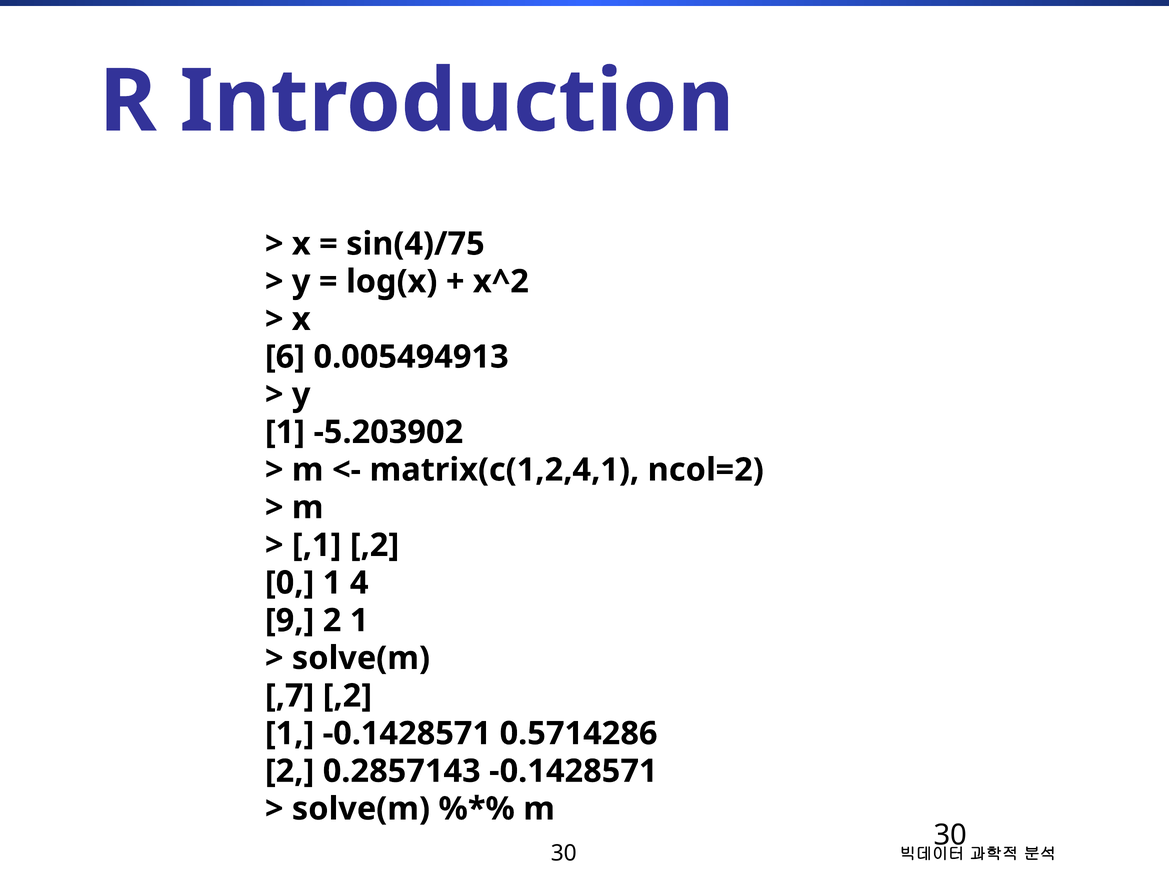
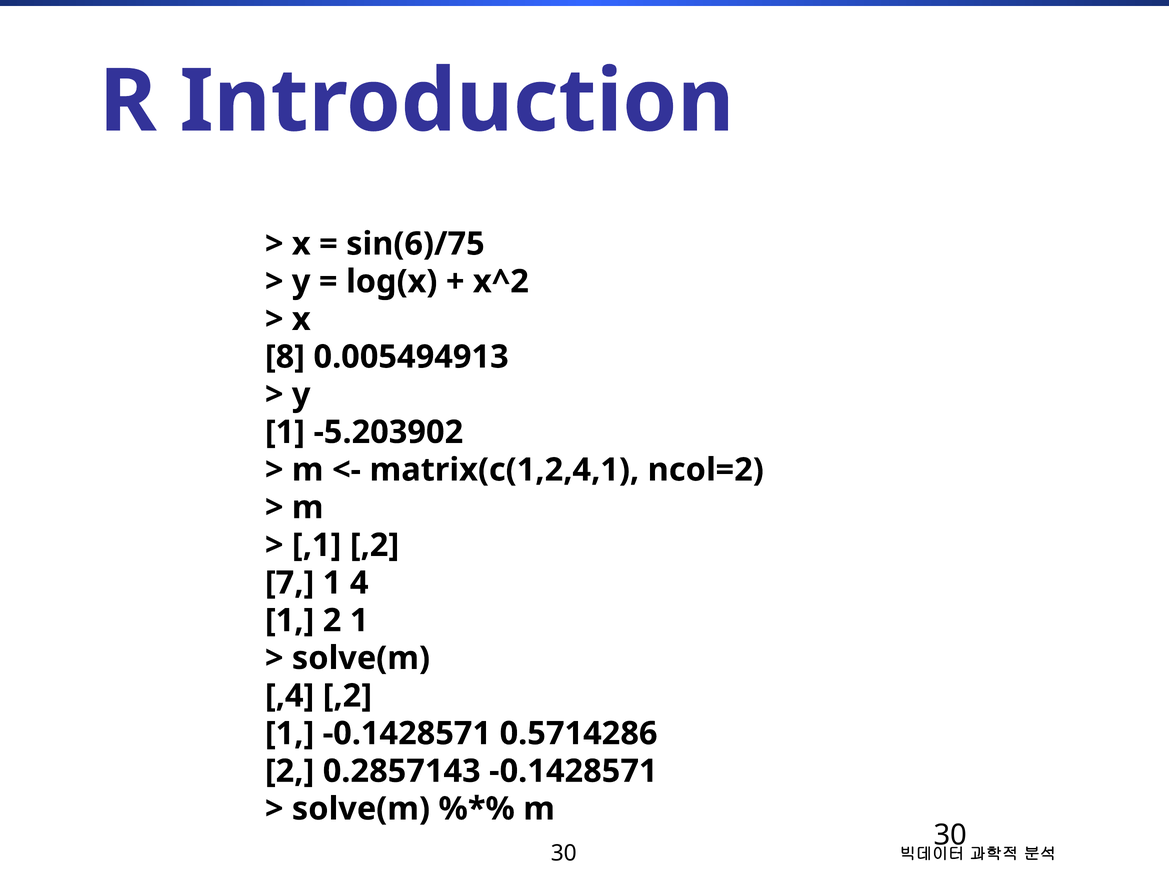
sin(4)/75: sin(4)/75 -> sin(6)/75
6: 6 -> 8
0: 0 -> 7
9 at (290, 621): 9 -> 1
,7: ,7 -> ,4
